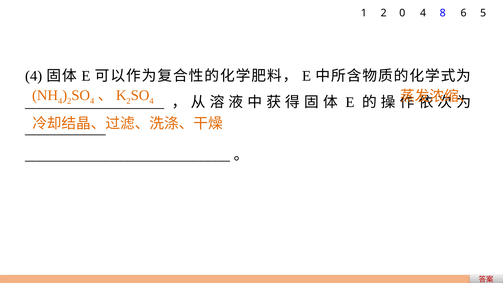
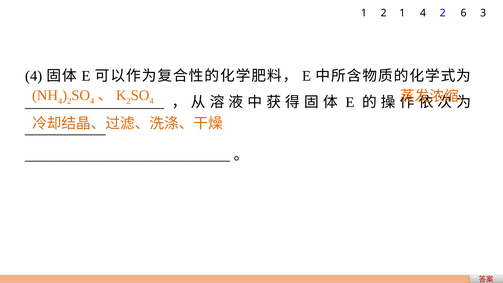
2 0: 0 -> 1
4 8: 8 -> 2
5: 5 -> 3
